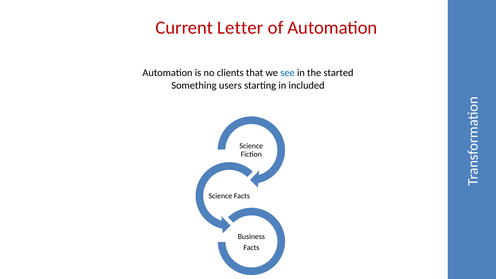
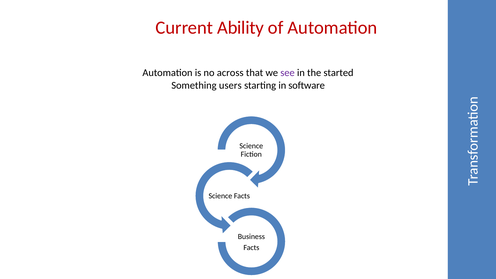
Letter: Letter -> Ability
clients: clients -> across
see colour: blue -> purple
included: included -> software
